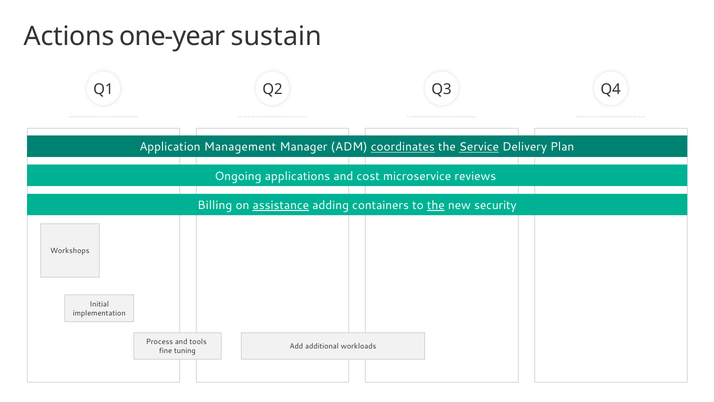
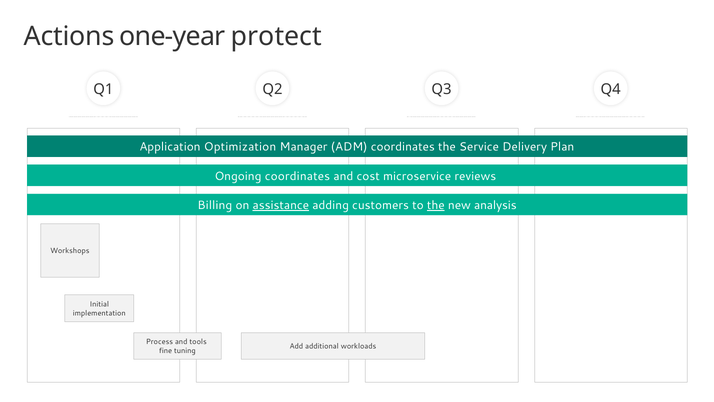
sustain: sustain -> protect
Management: Management -> Optimization
coordinates at (403, 147) underline: present -> none
Service underline: present -> none
Ongoing applications: applications -> coordinates
containers: containers -> customers
security: security -> analysis
